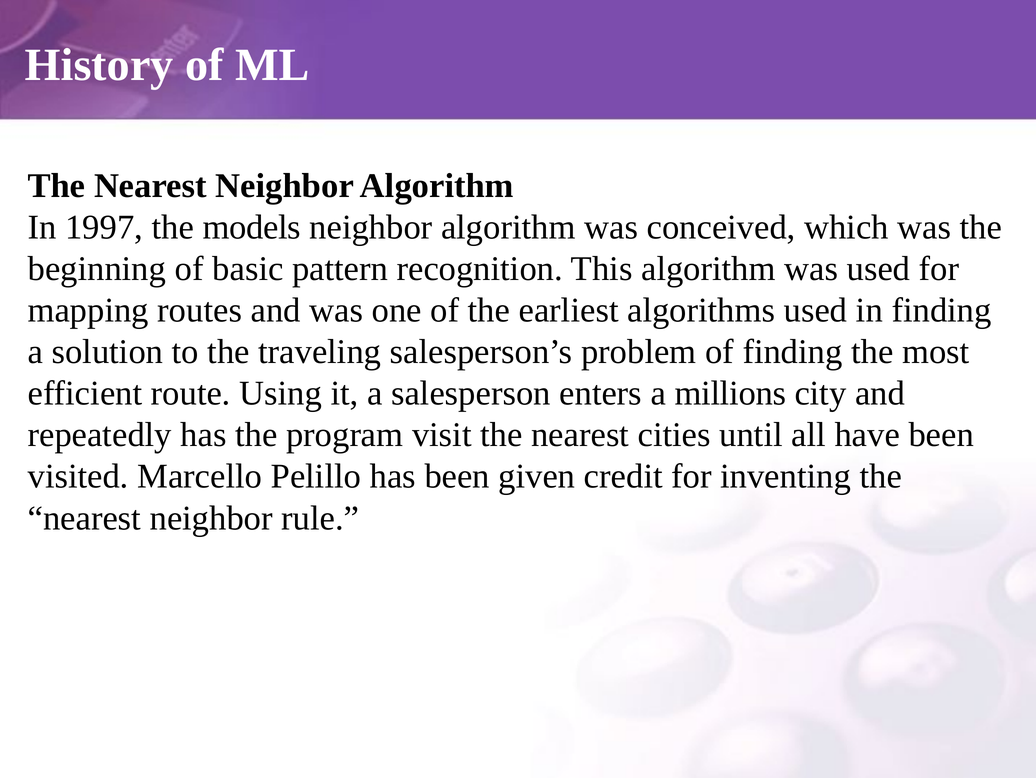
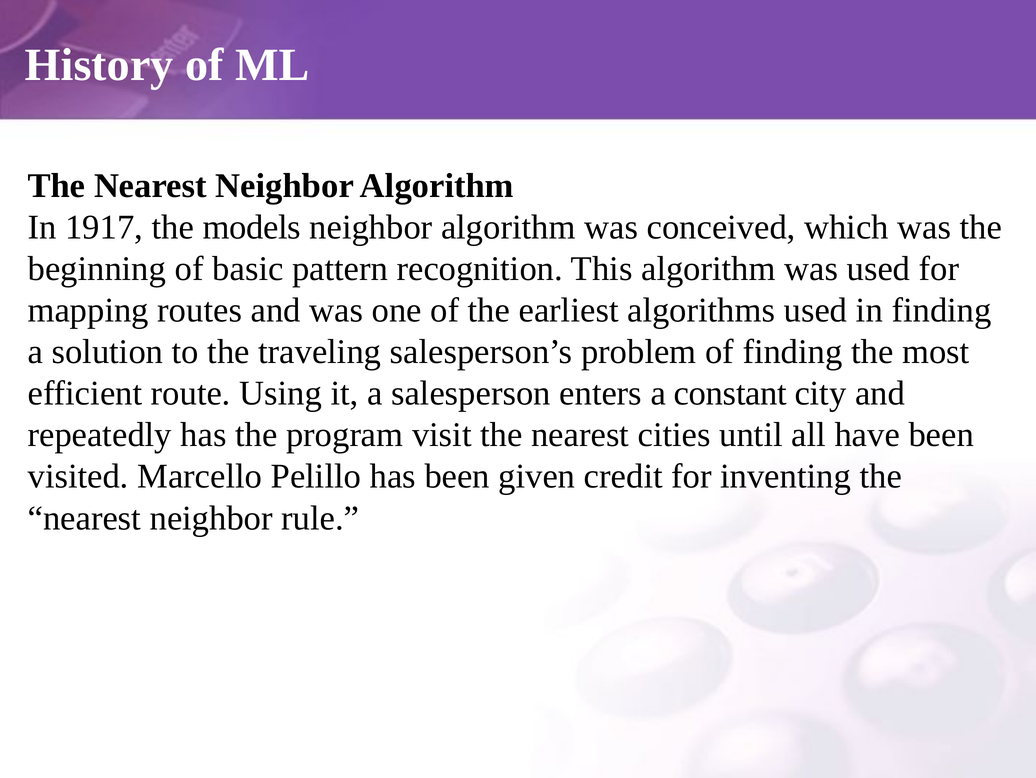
1997: 1997 -> 1917
millions: millions -> constant
